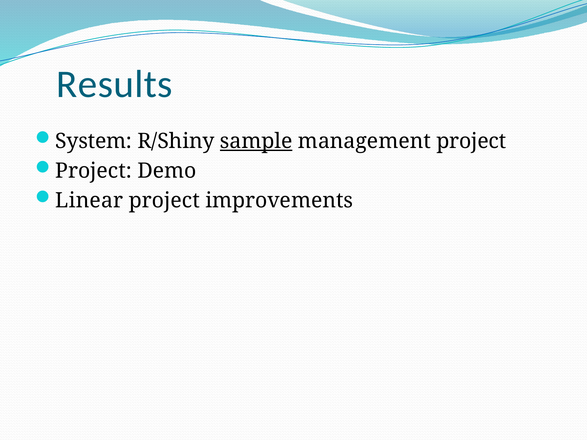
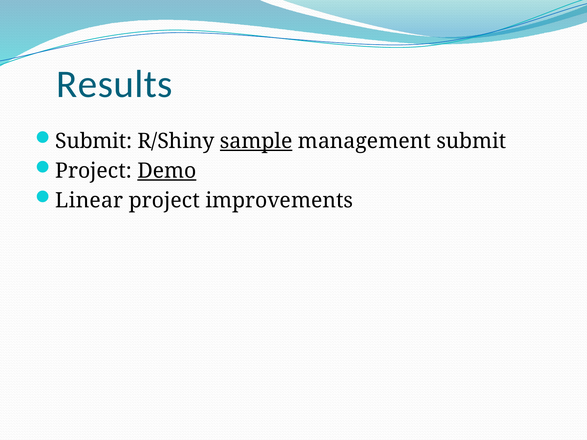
System at (94, 141): System -> Submit
management project: project -> submit
Demo underline: none -> present
